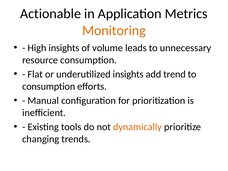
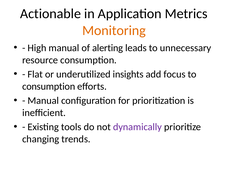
High insights: insights -> manual
volume: volume -> alerting
trend: trend -> focus
dynamically colour: orange -> purple
